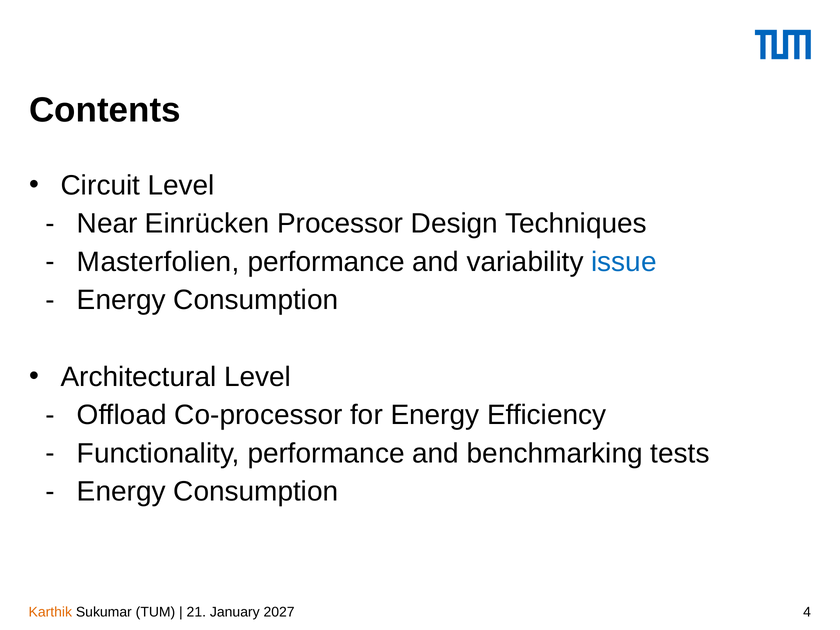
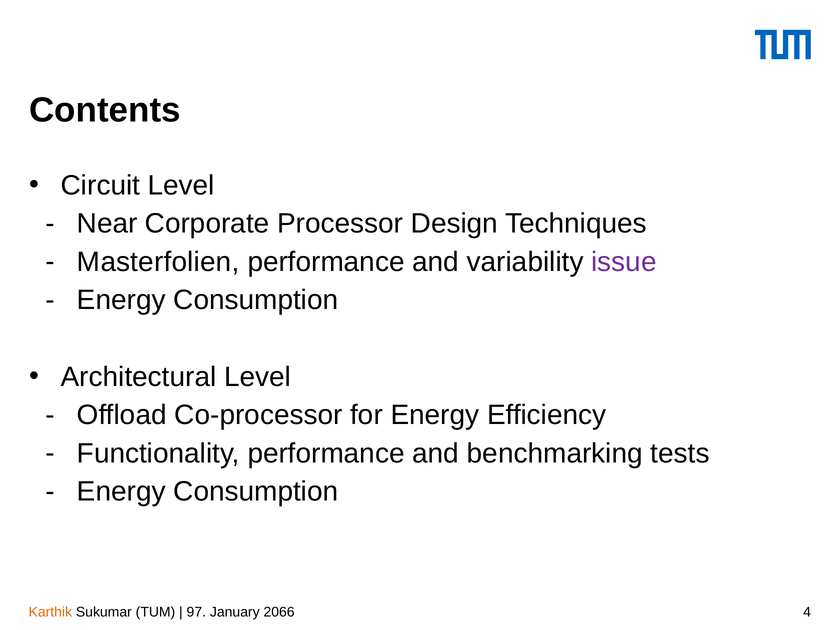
Einrücken: Einrücken -> Corporate
issue colour: blue -> purple
21: 21 -> 97
2027: 2027 -> 2066
